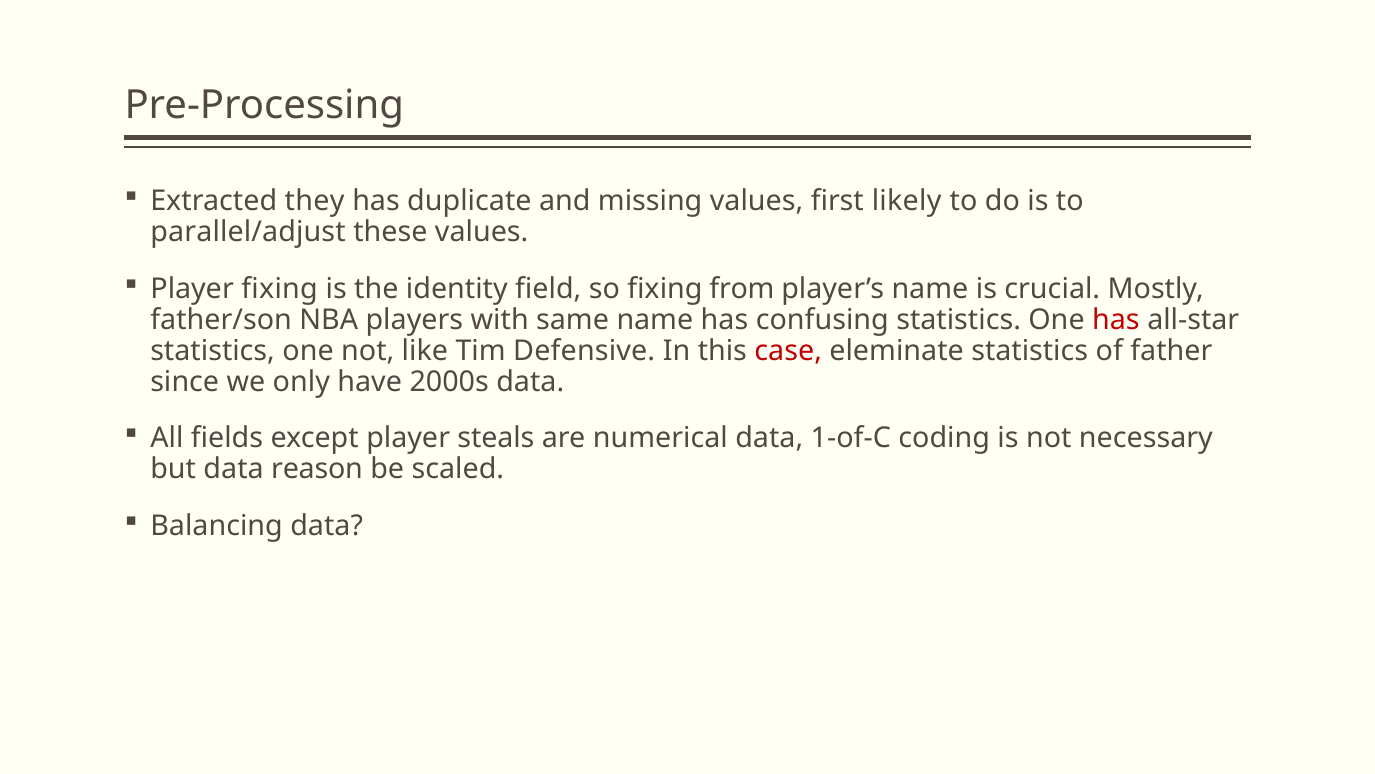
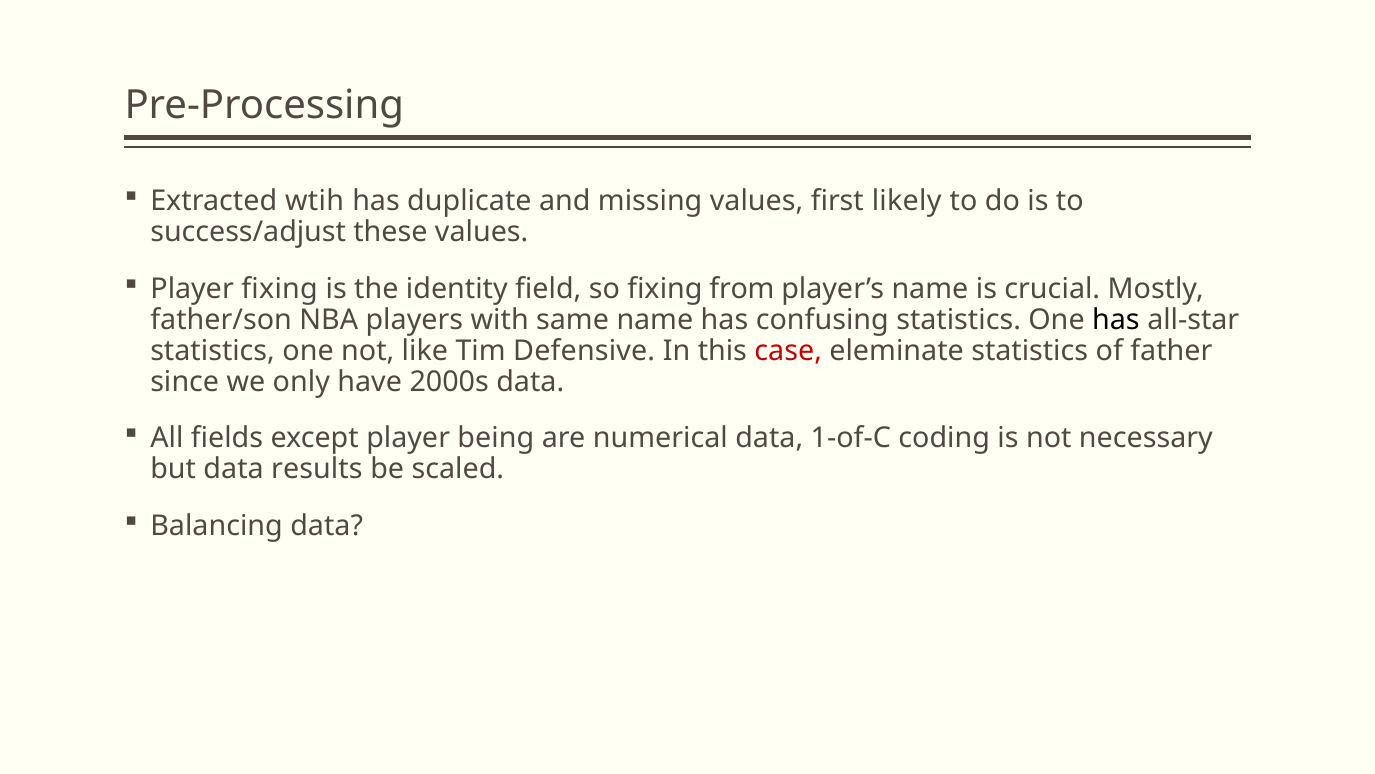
they: they -> wtih
parallel/adjust: parallel/adjust -> success/adjust
has at (1116, 320) colour: red -> black
steals: steals -> being
reason: reason -> results
